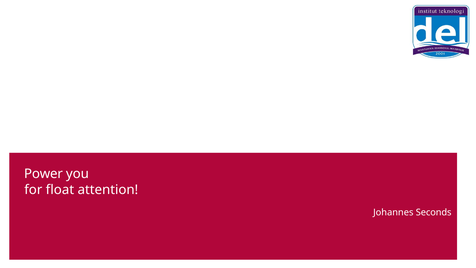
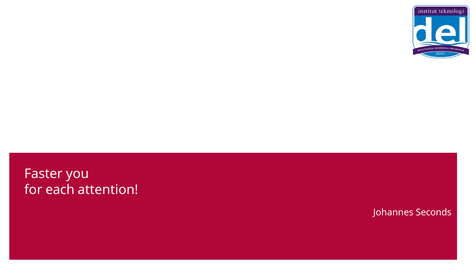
Power: Power -> Faster
float: float -> each
